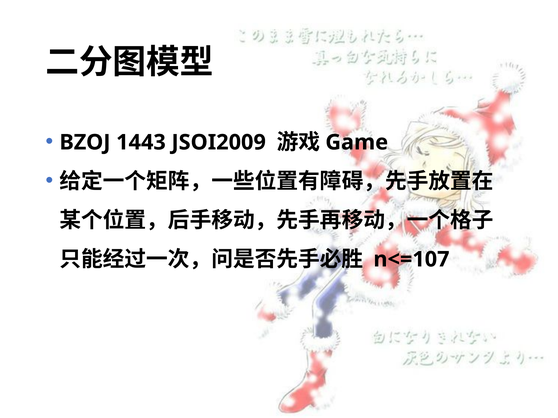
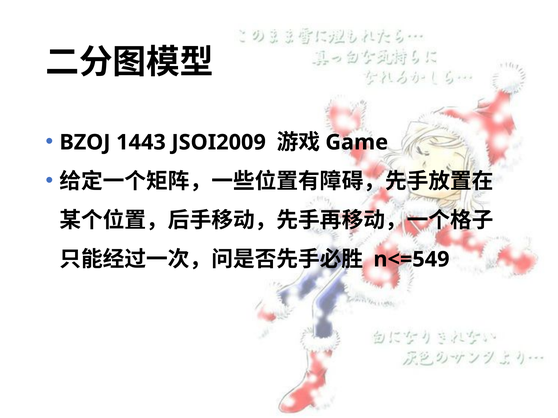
n<=107: n<=107 -> n<=549
